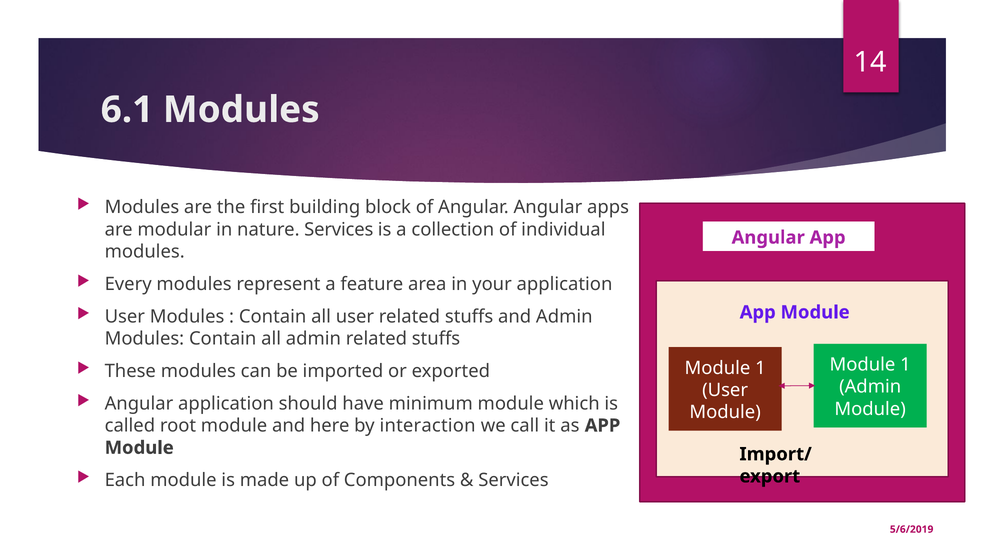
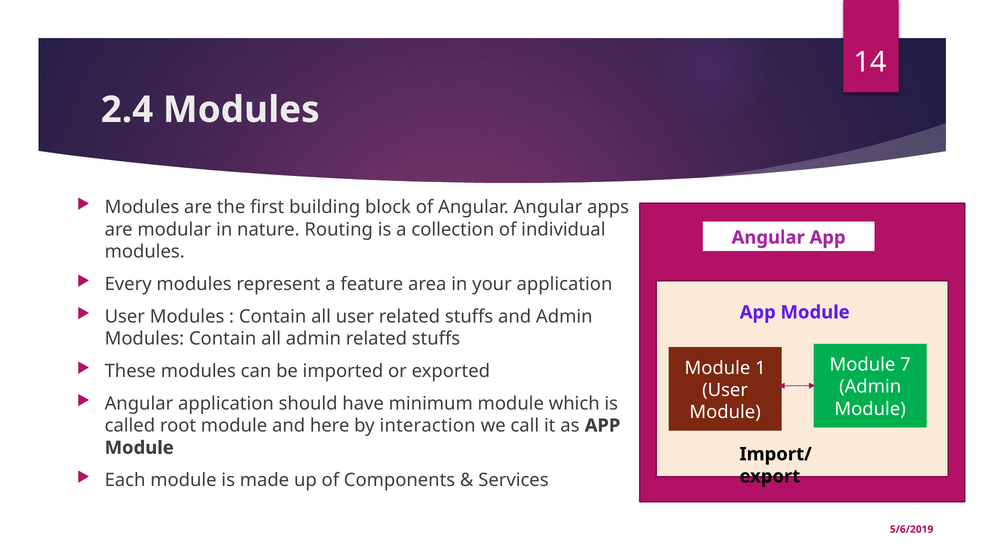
6.1: 6.1 -> 2.4
nature Services: Services -> Routing
1 at (906, 365): 1 -> 7
